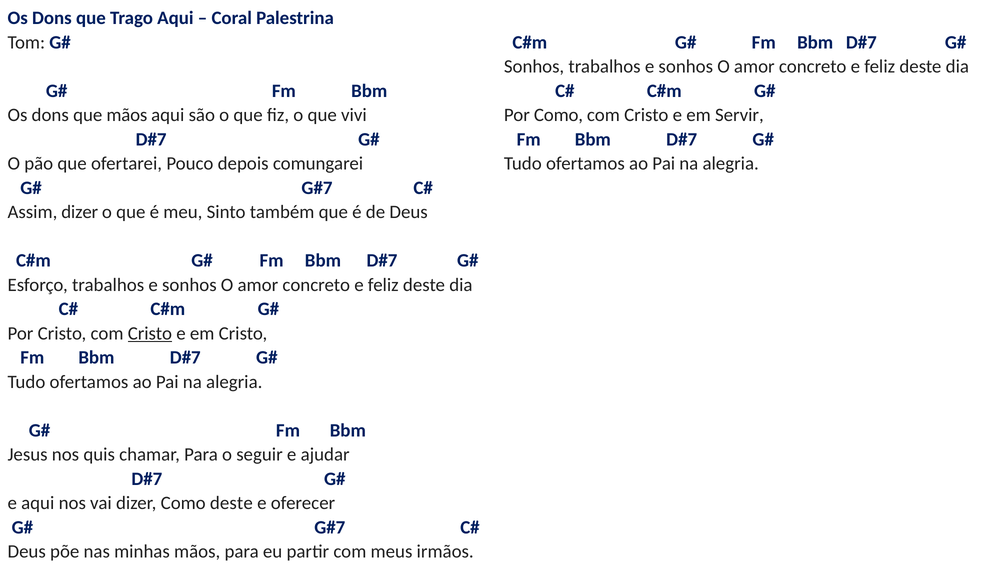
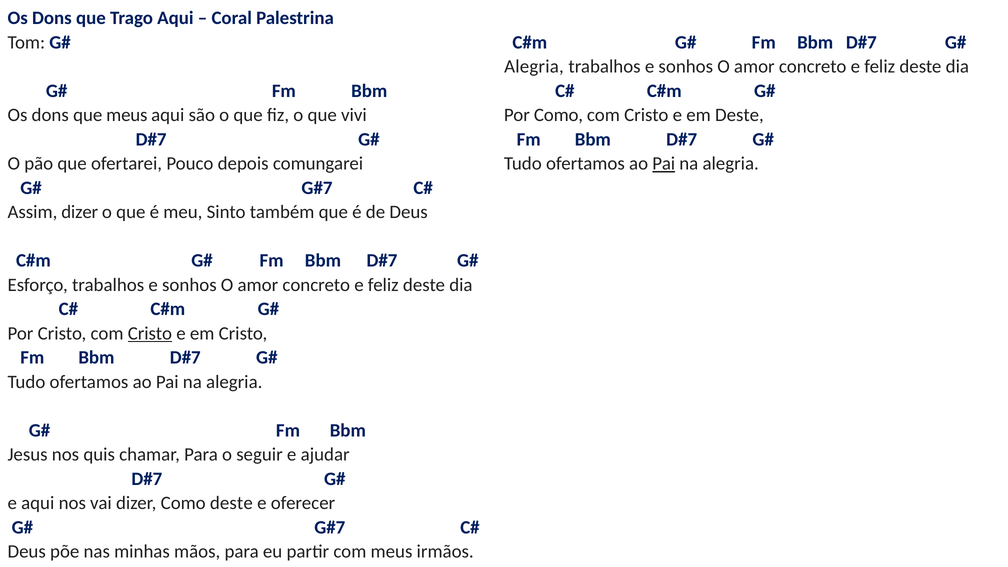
Sonhos at (534, 67): Sonhos -> Alegria
que mãos: mãos -> meus
em Servir: Servir -> Deste
Pai at (664, 164) underline: none -> present
